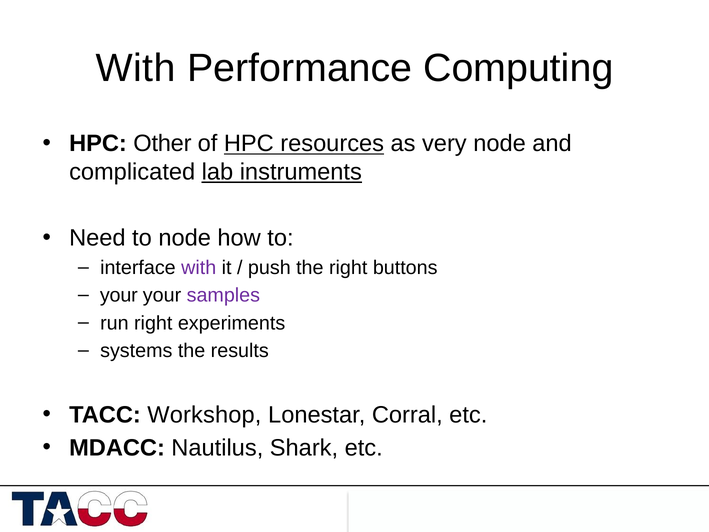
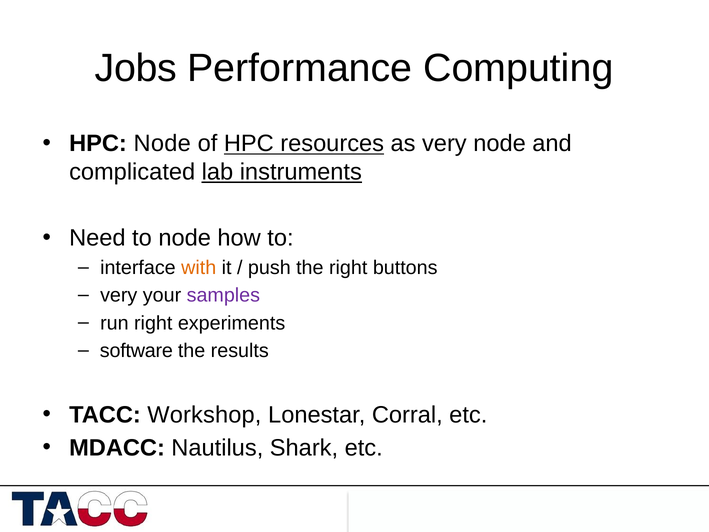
With at (136, 68): With -> Jobs
HPC Other: Other -> Node
with at (199, 268) colour: purple -> orange
your at (119, 295): your -> very
systems: systems -> software
